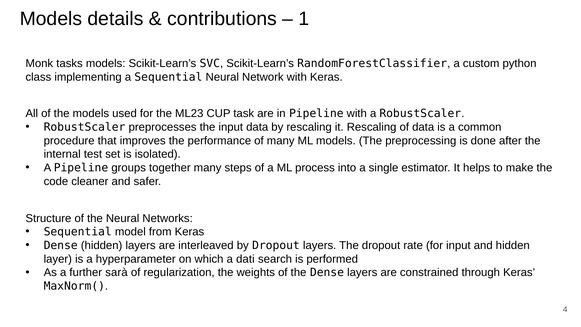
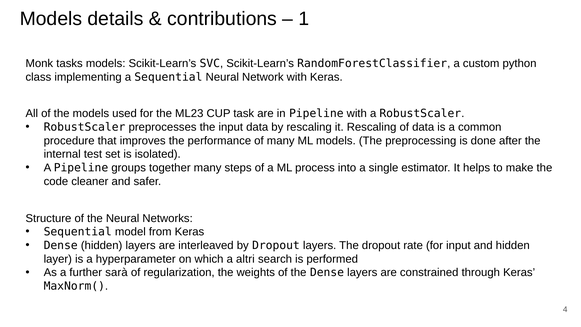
dati: dati -> altri
